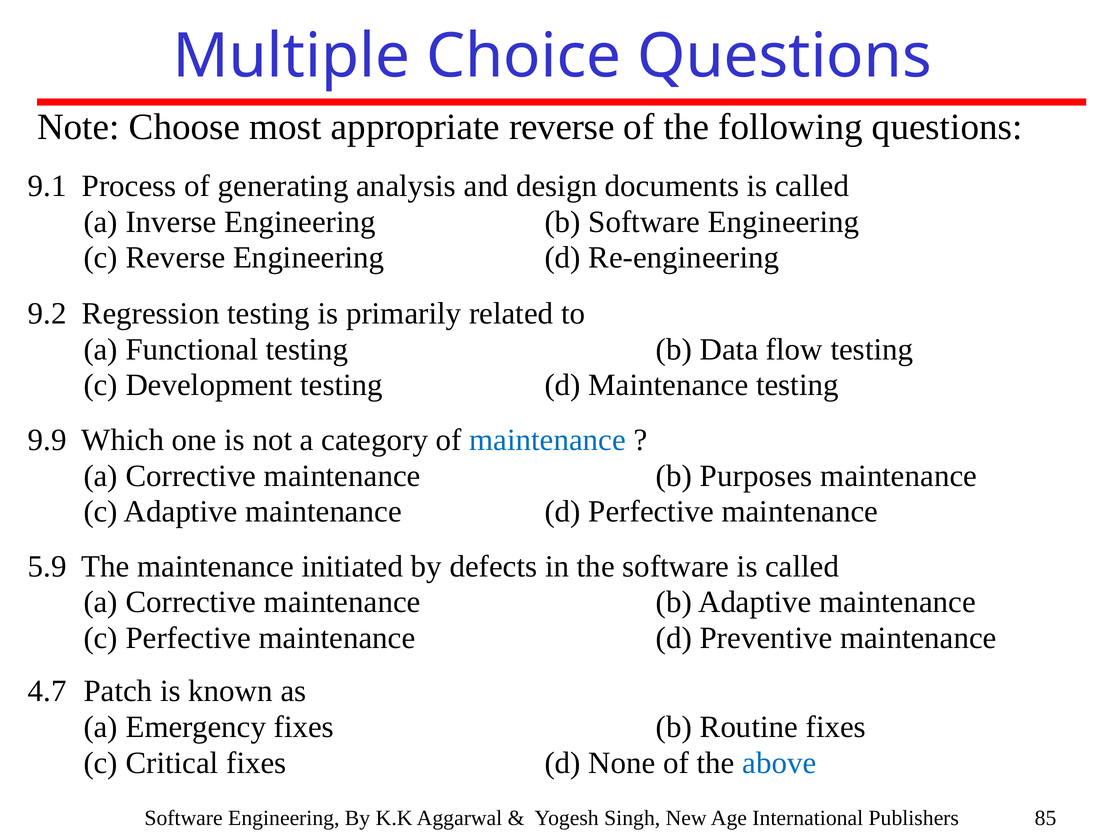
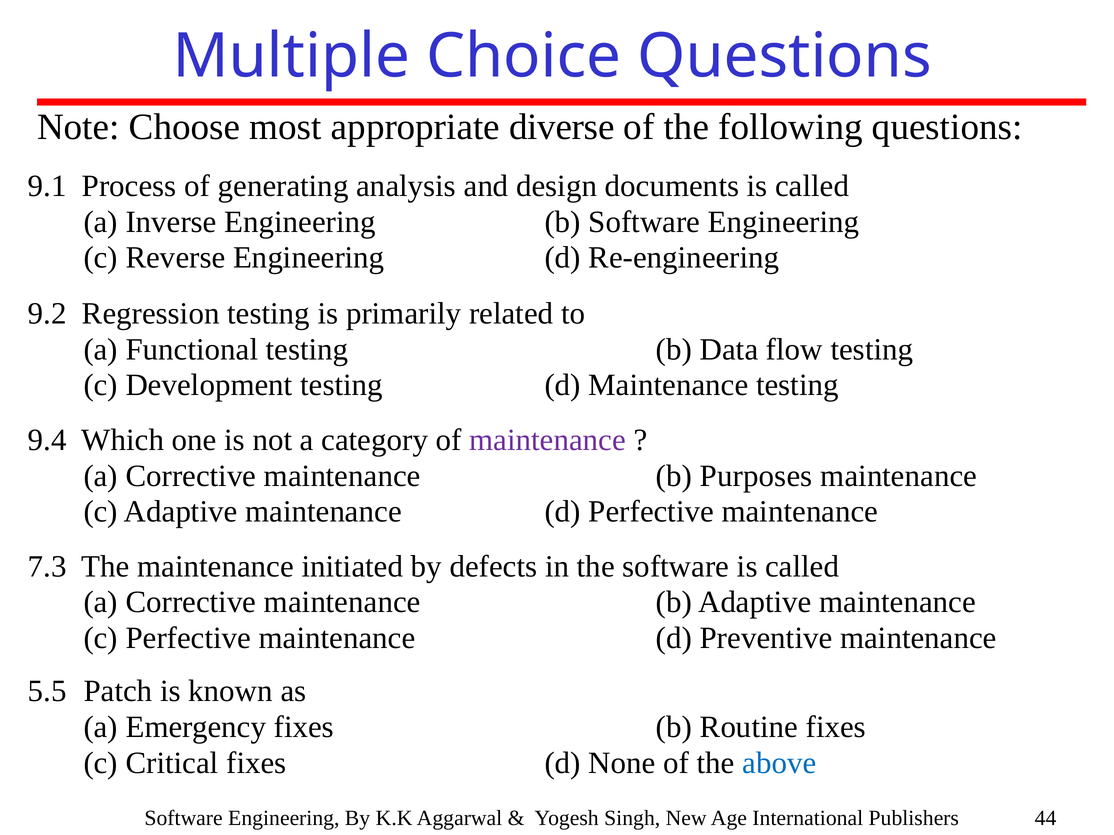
appropriate reverse: reverse -> diverse
9.9: 9.9 -> 9.4
maintenance at (548, 440) colour: blue -> purple
5.9: 5.9 -> 7.3
4.7: 4.7 -> 5.5
85: 85 -> 44
